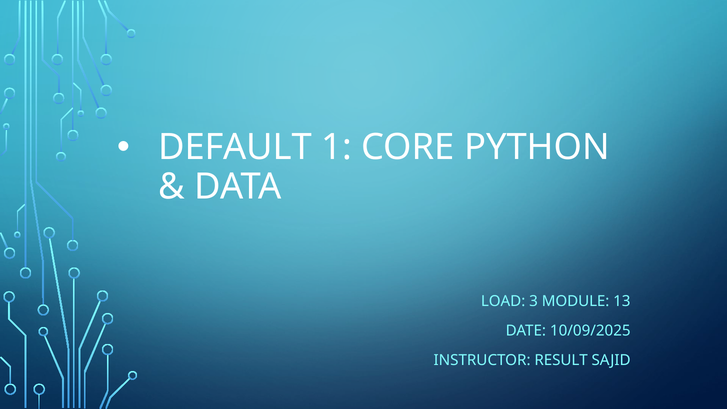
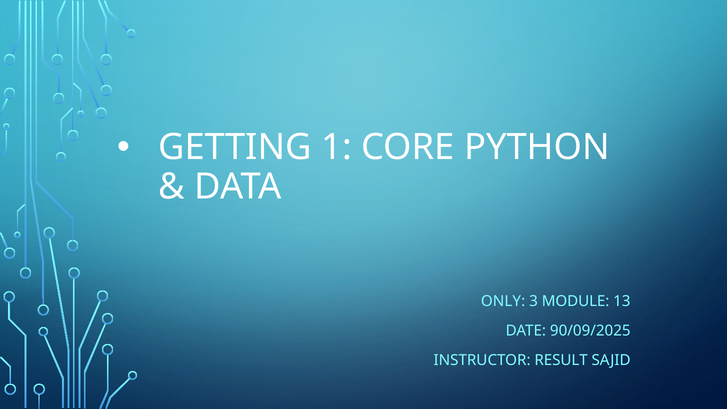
DEFAULT: DEFAULT -> GETTING
LOAD: LOAD -> ONLY
10/09/2025: 10/09/2025 -> 90/09/2025
